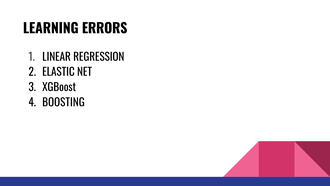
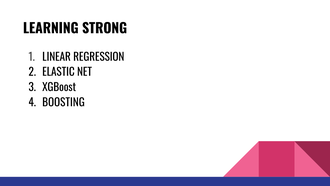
ERRORS: ERRORS -> STRONG
